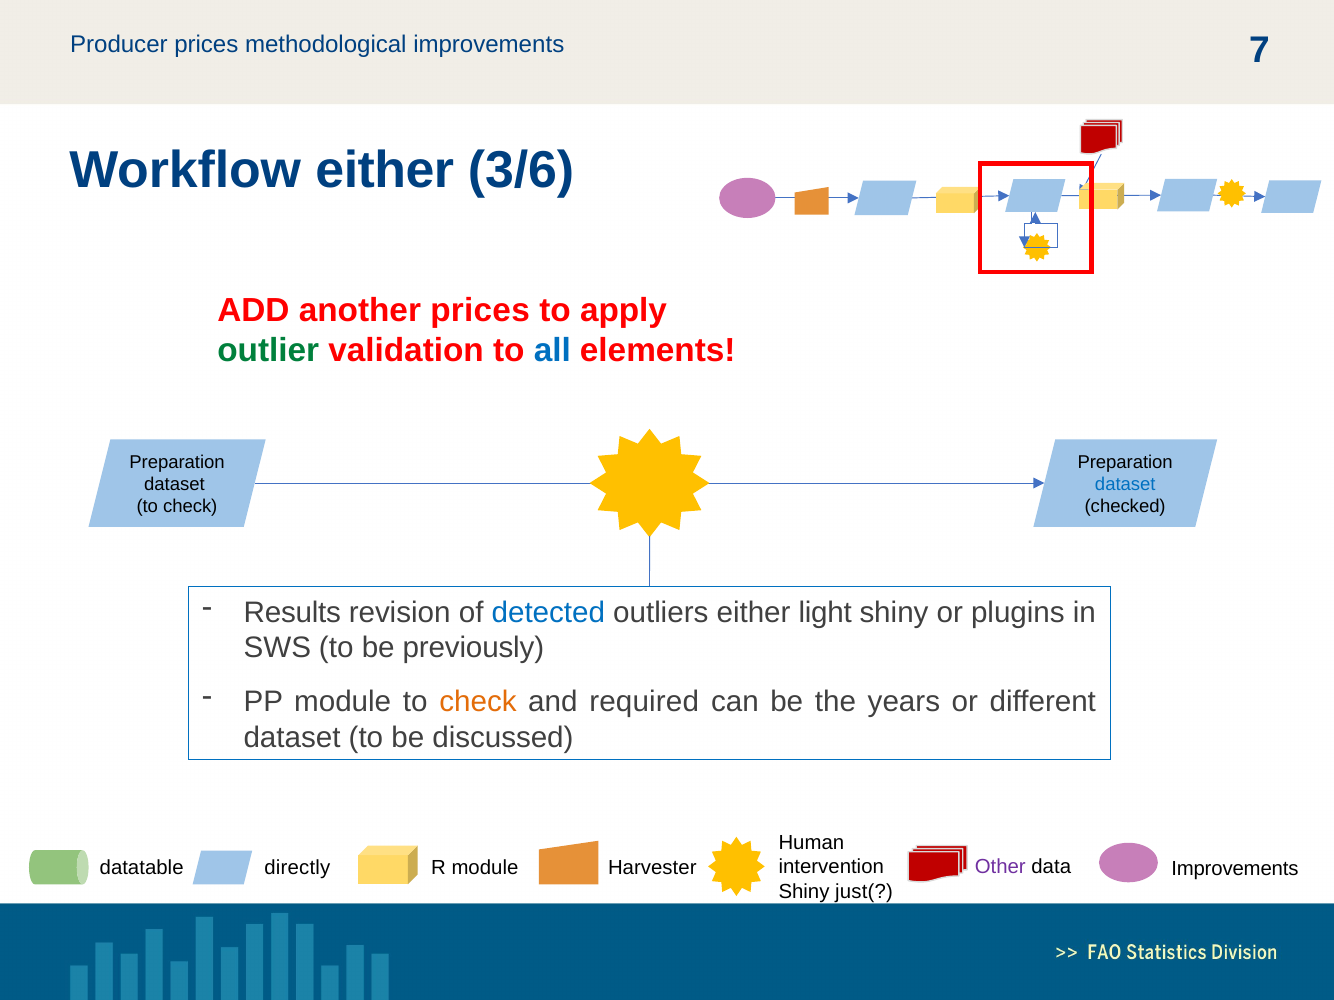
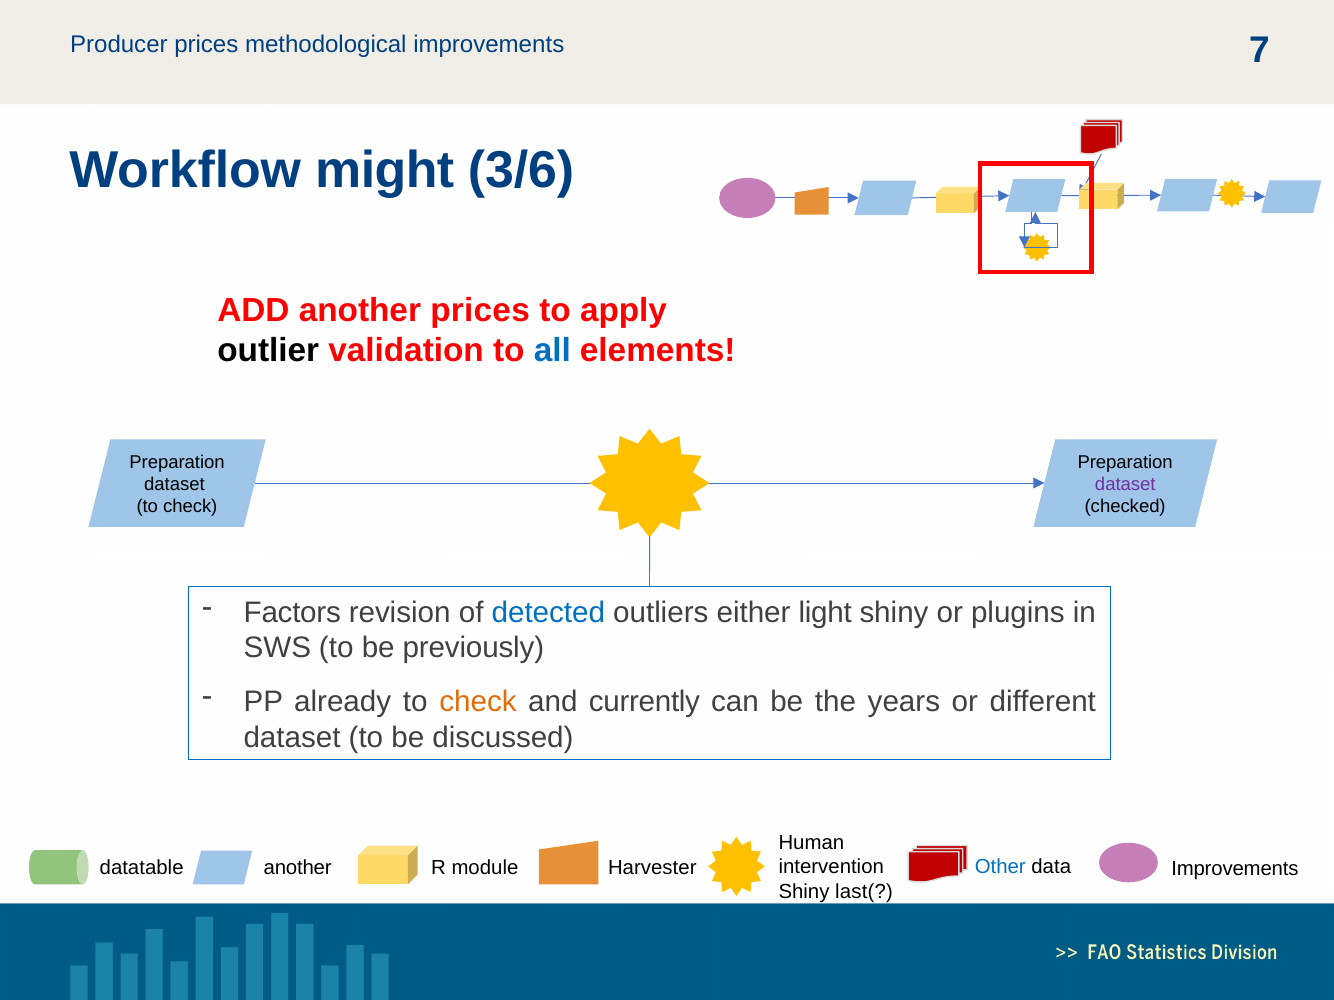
Workflow either: either -> might
outlier colour: green -> black
dataset at (1125, 485) colour: blue -> purple
Results: Results -> Factors
PP module: module -> already
required: required -> currently
datatable directly: directly -> another
Other colour: purple -> blue
just(: just( -> last(
